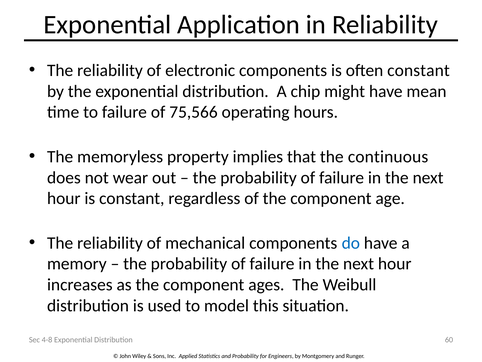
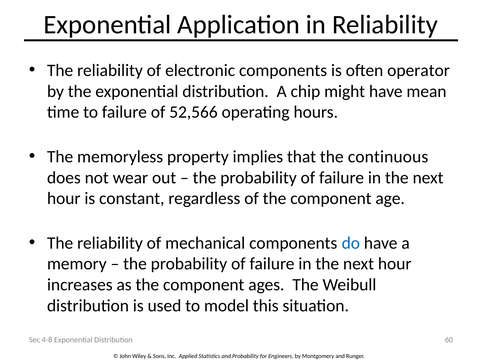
often constant: constant -> operator
75,566: 75,566 -> 52,566
